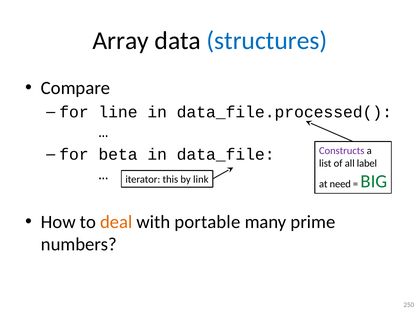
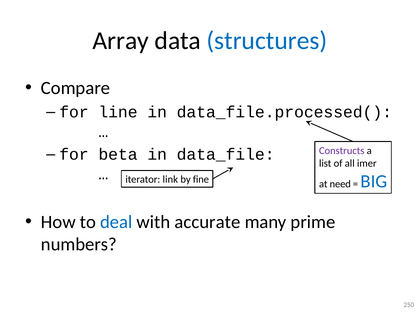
label: label -> imer
this: this -> link
link: link -> fine
BIG colour: green -> blue
deal colour: orange -> blue
portable: portable -> accurate
